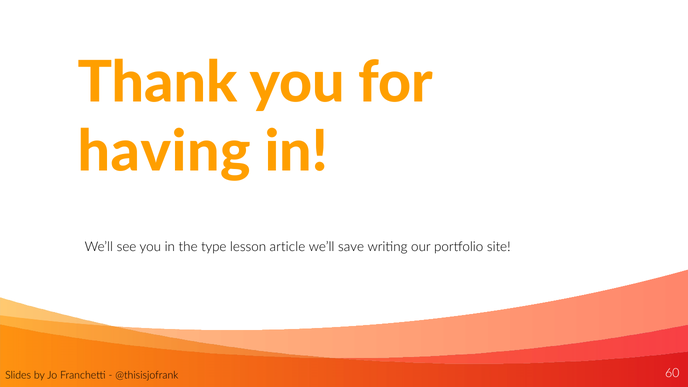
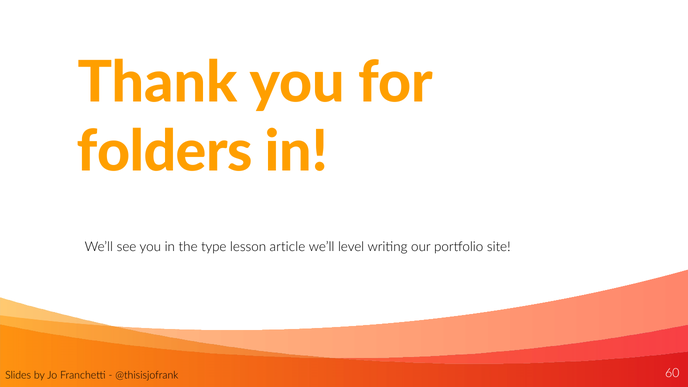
having: having -> folders
save: save -> level
